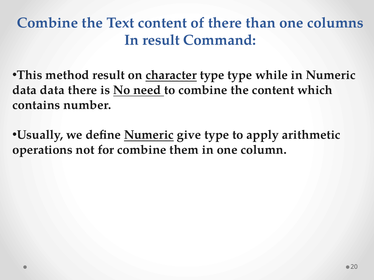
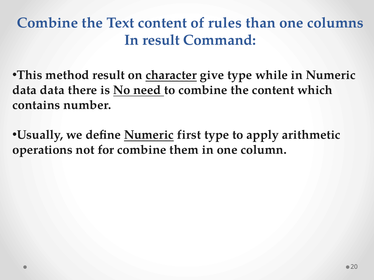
of there: there -> rules
character type: type -> give
give: give -> first
